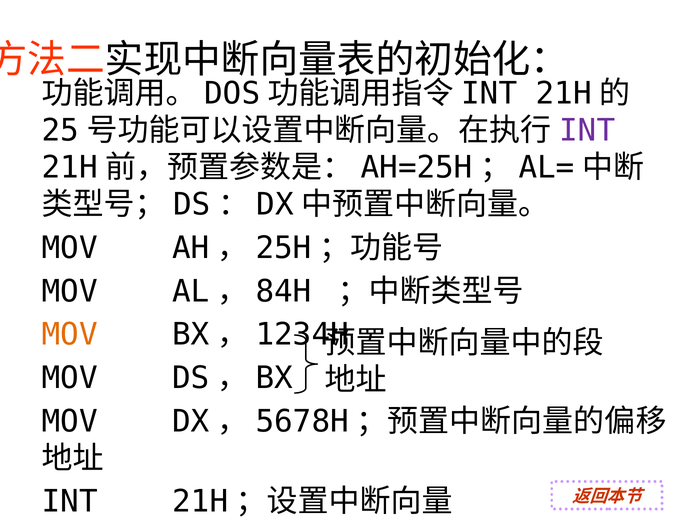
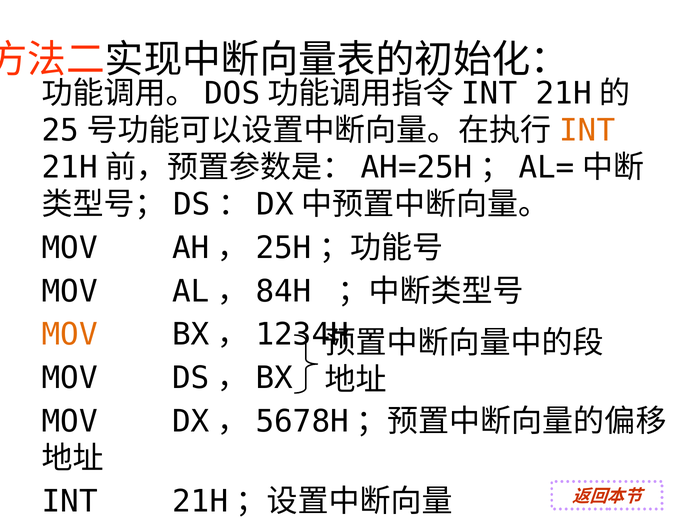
INT at (587, 131) colour: purple -> orange
